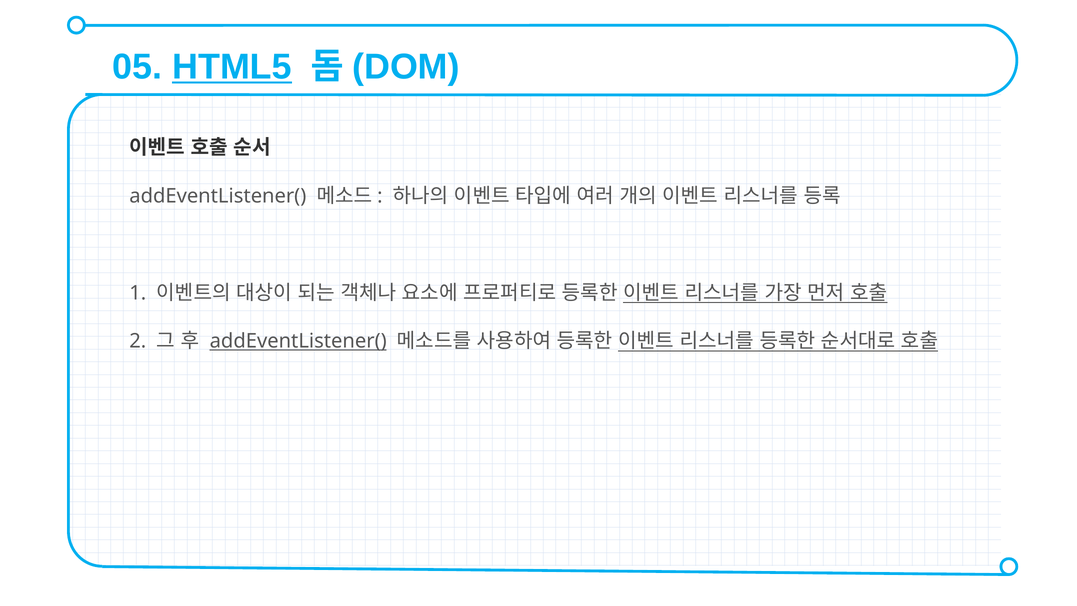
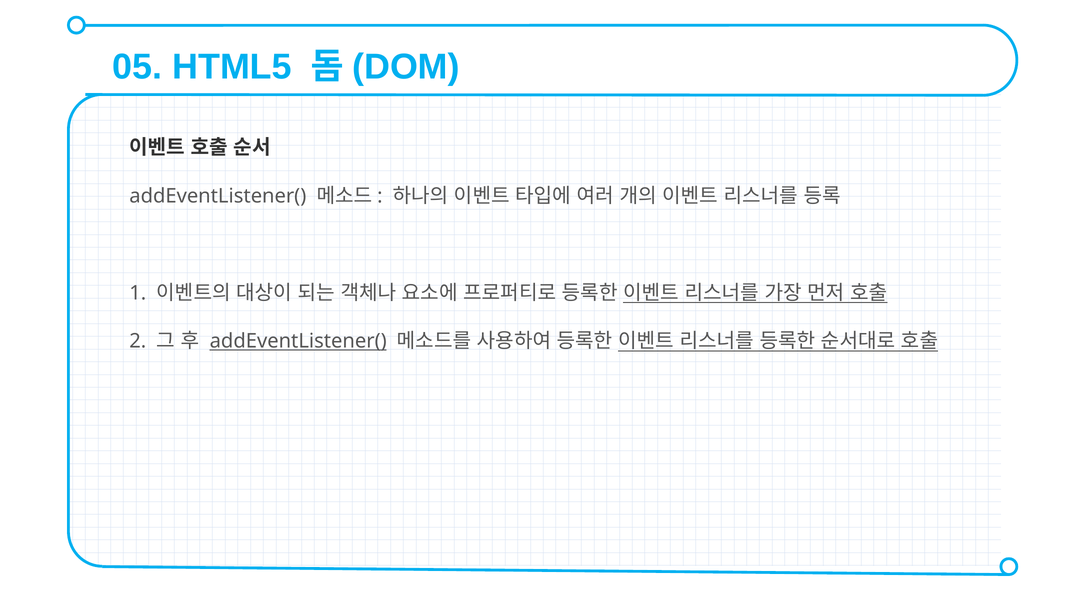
HTML5 underline: present -> none
